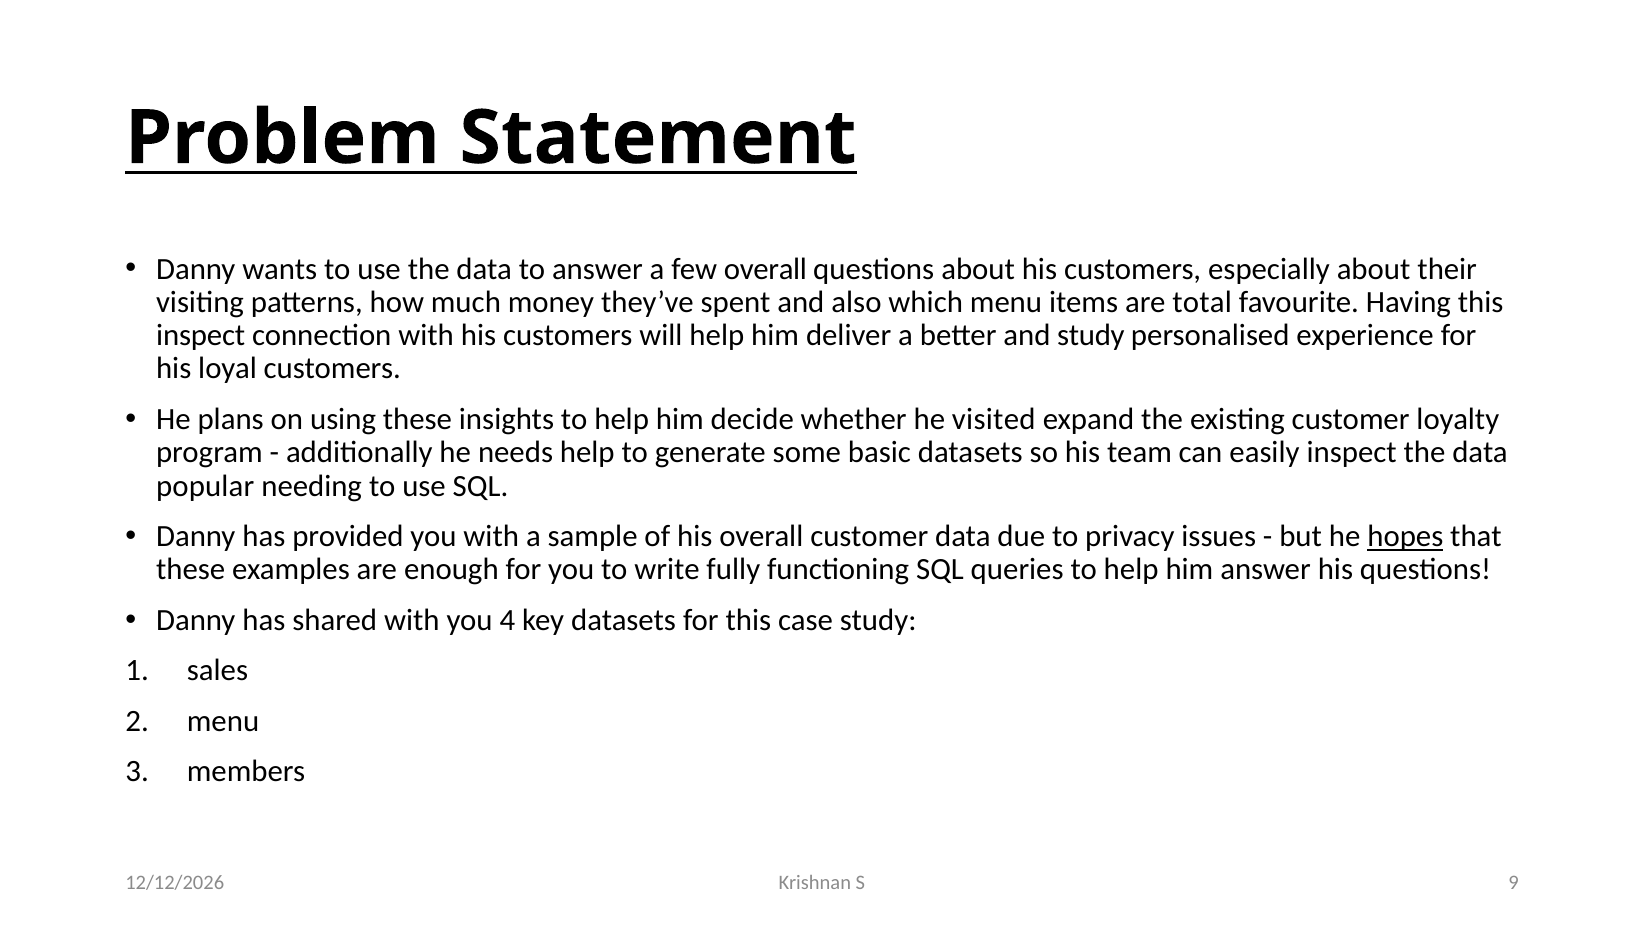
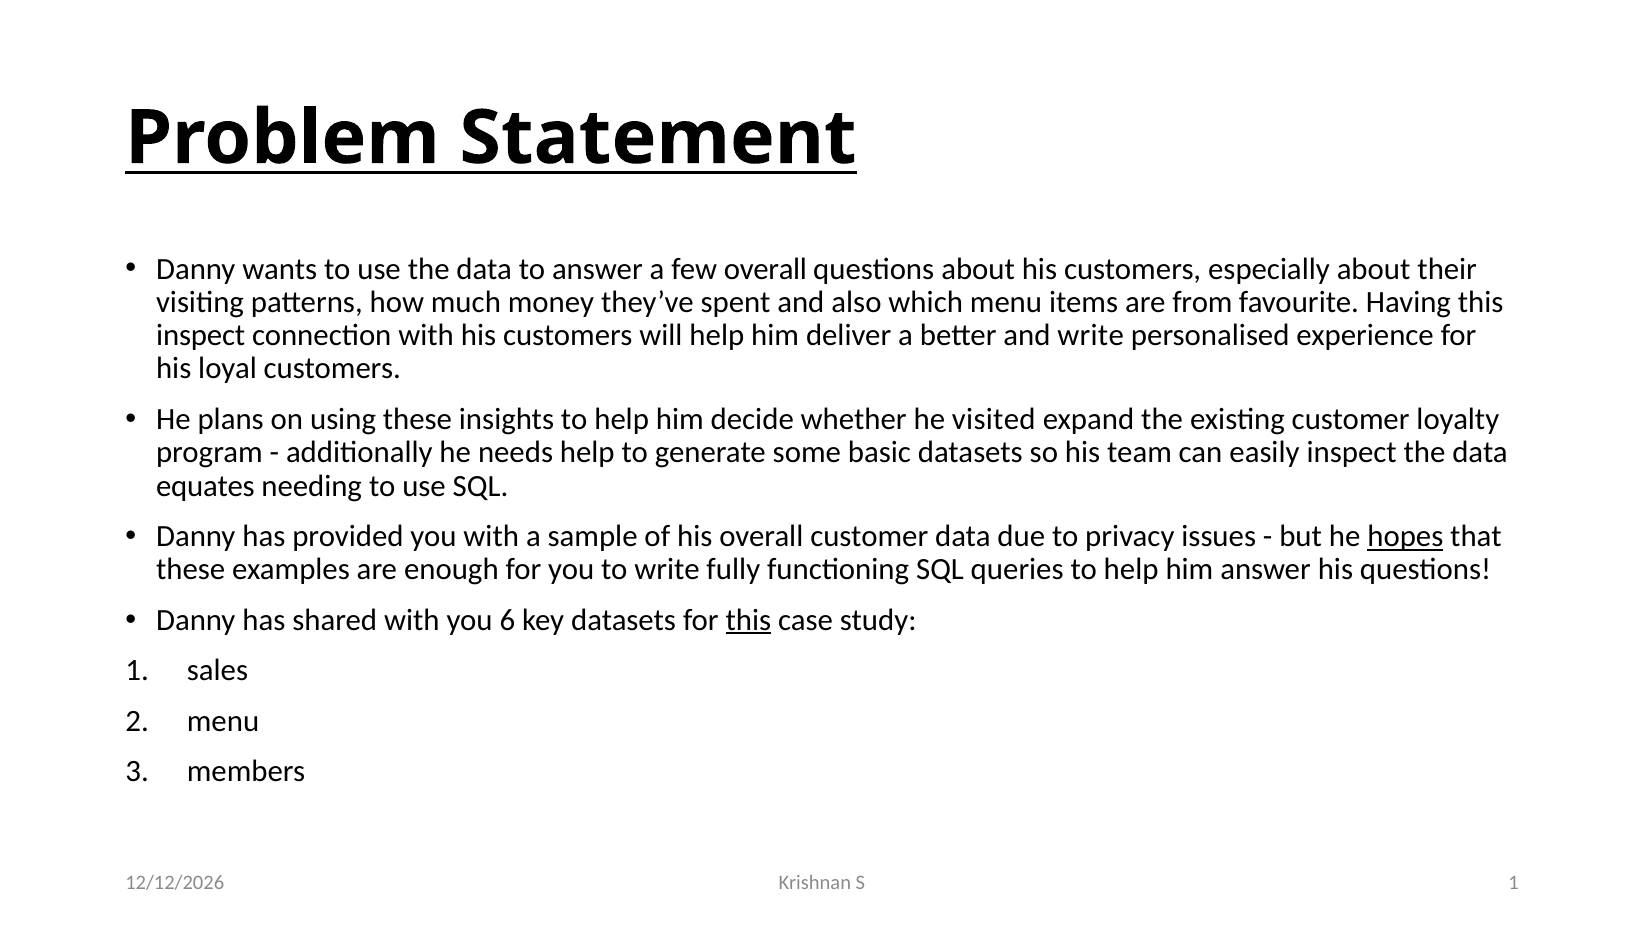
total: total -> from
and study: study -> write
popular: popular -> equates
4: 4 -> 6
this at (748, 620) underline: none -> present
S 9: 9 -> 1
